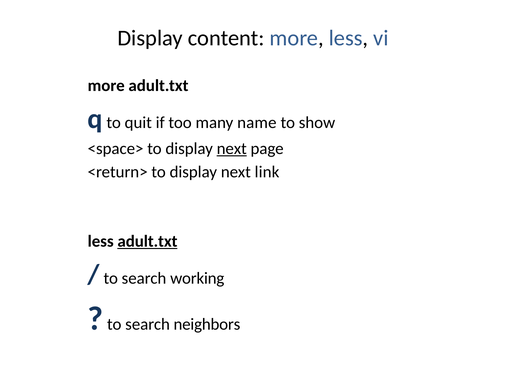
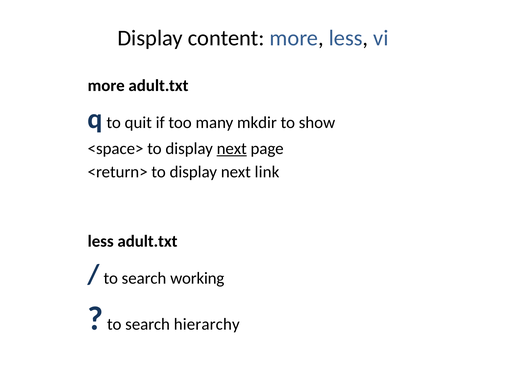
name: name -> mkdir
adult.txt at (147, 241) underline: present -> none
neighbors: neighbors -> hierarchy
